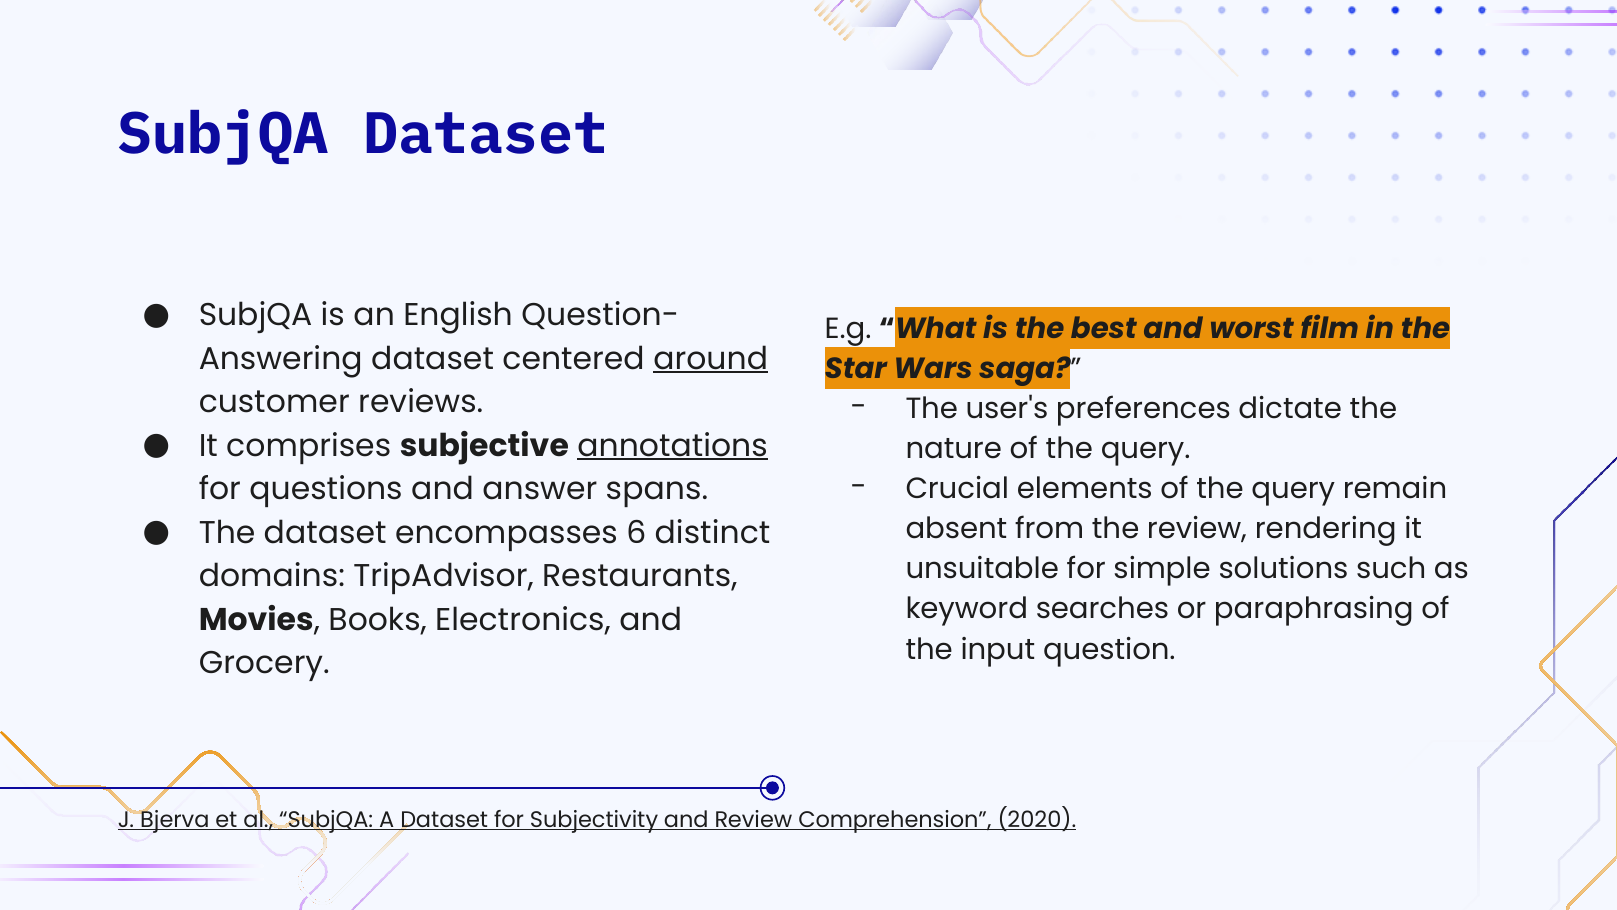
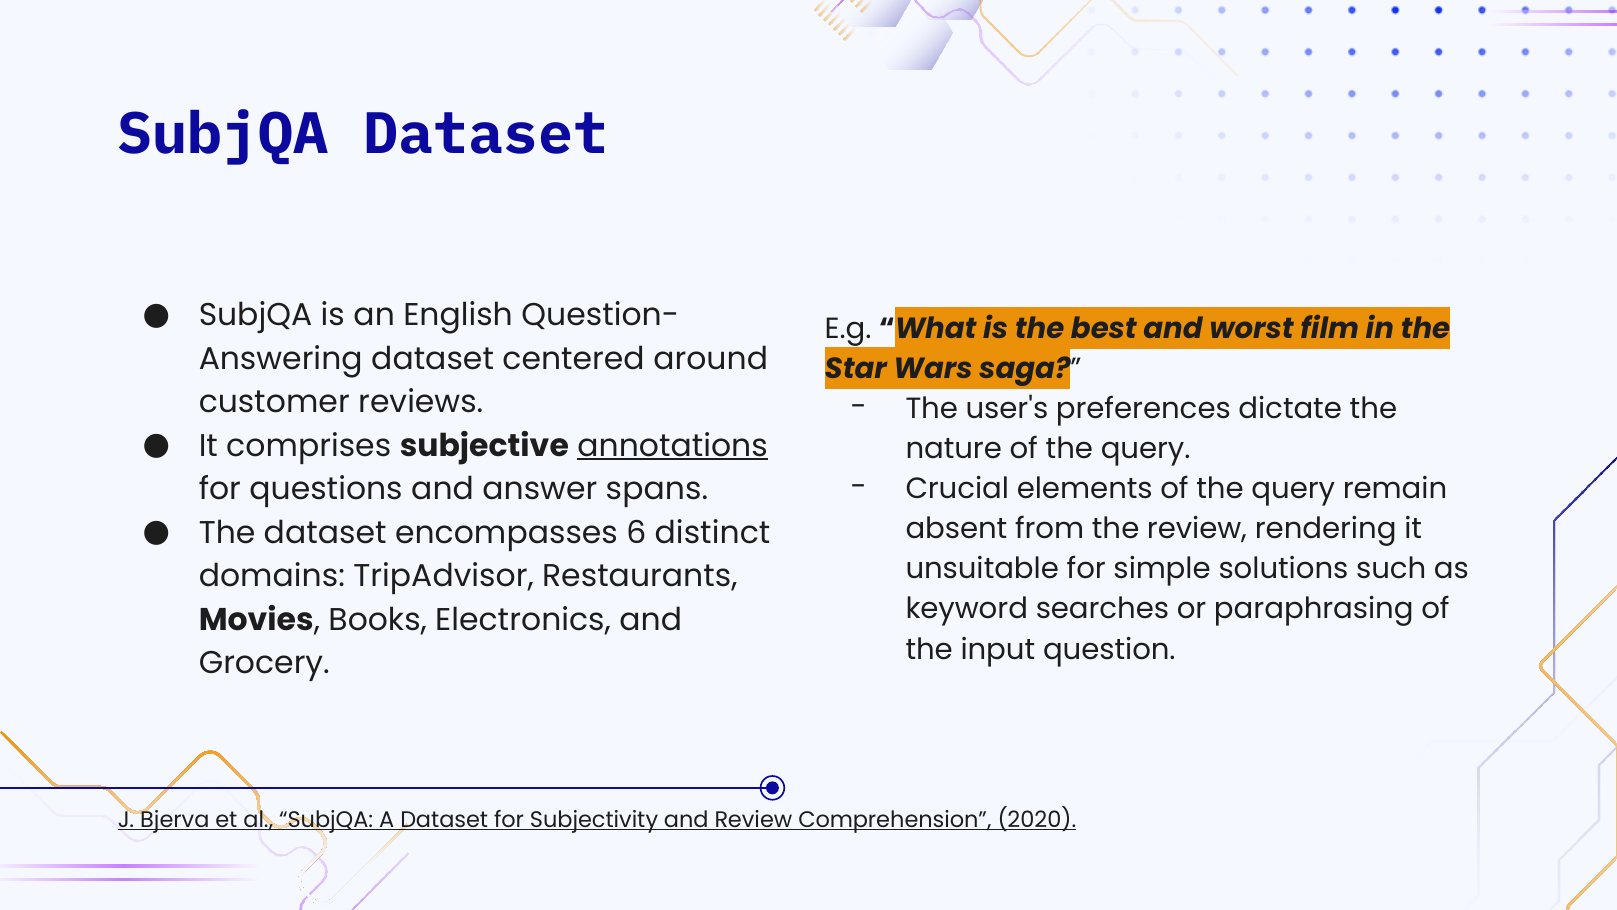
around underline: present -> none
